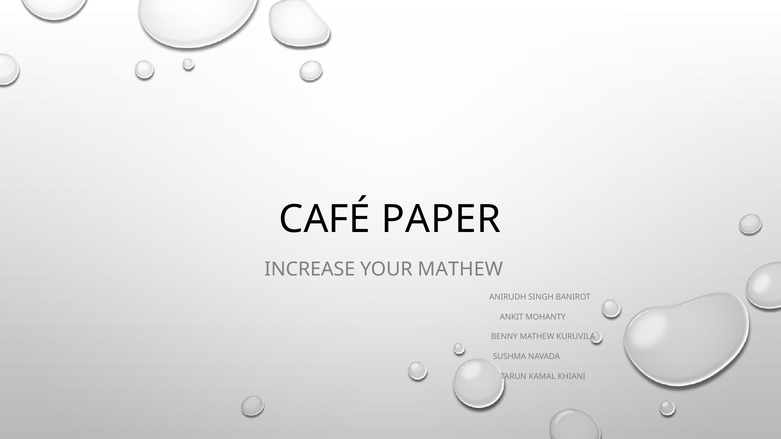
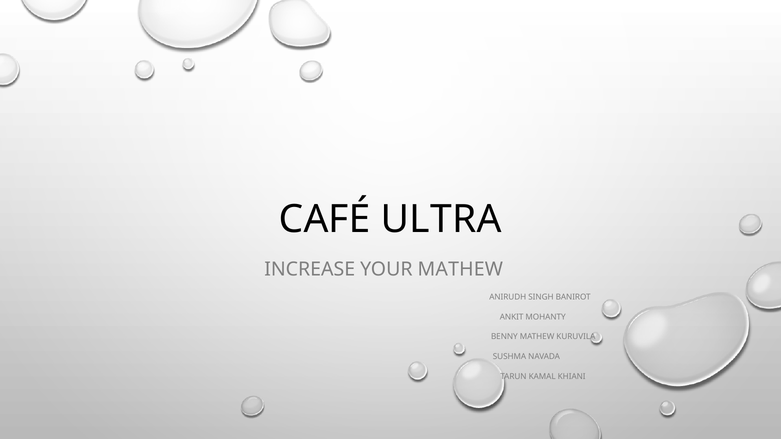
PAPER: PAPER -> ULTRA
